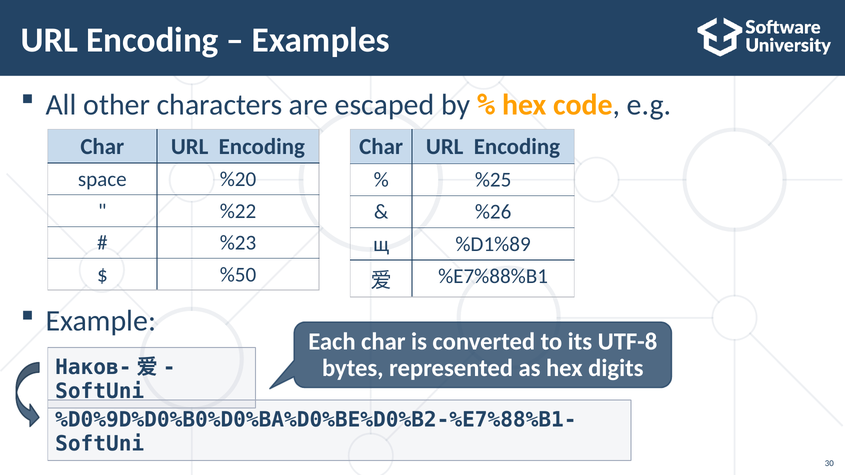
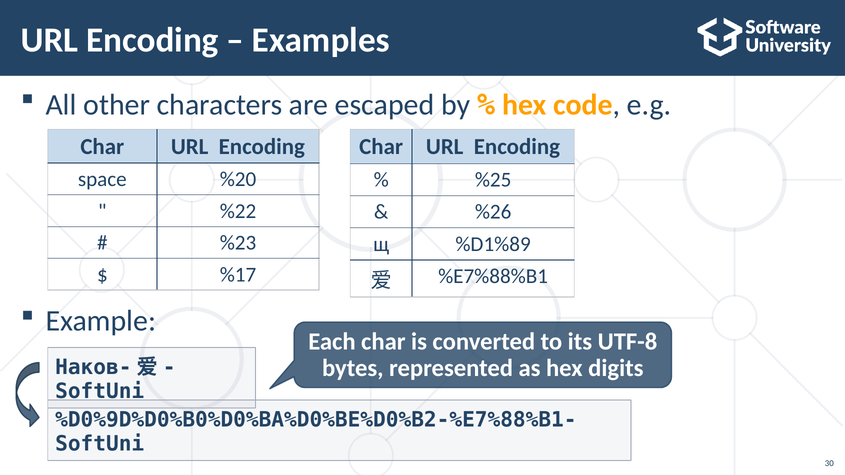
%50: %50 -> %17
